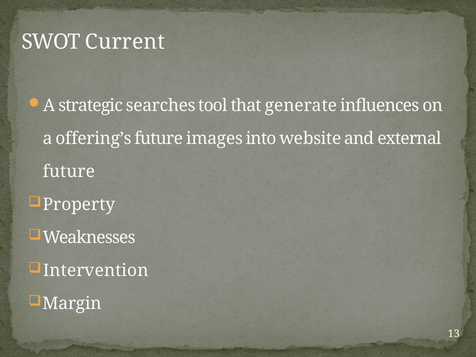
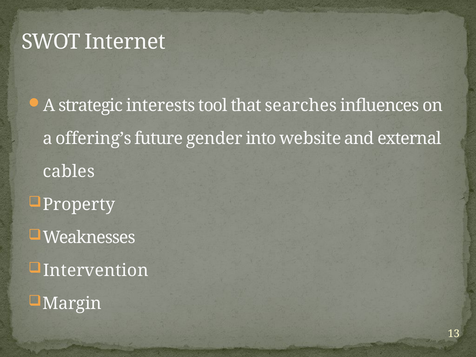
Current: Current -> Internet
searches: searches -> interests
generate: generate -> searches
images: images -> gender
future at (69, 172): future -> cables
